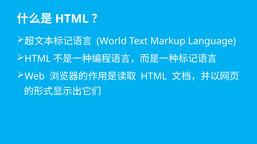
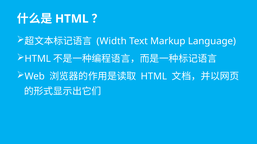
World: World -> Width
